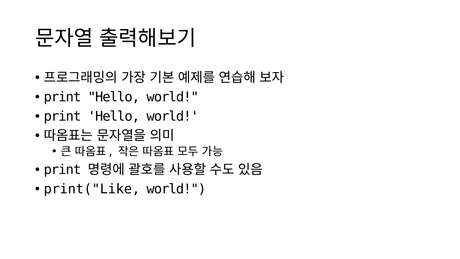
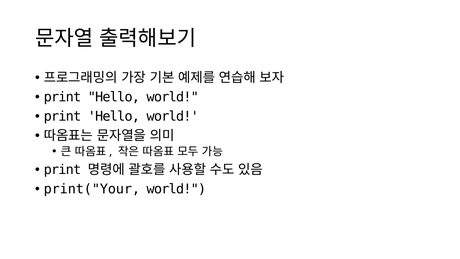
print("Like: print("Like -> print("Your
